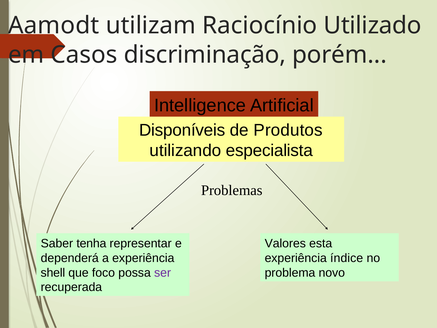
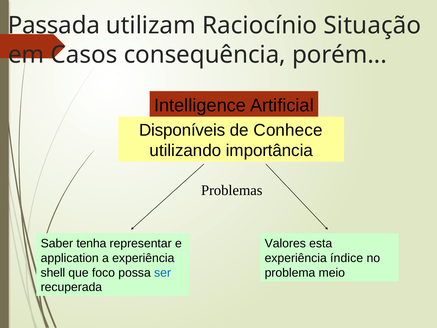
Aamodt: Aamodt -> Passada
Utilizado: Utilizado -> Situação
discriminação: discriminação -> consequência
Produtos: Produtos -> Conhece
especialista: especialista -> importância
dependerá: dependerá -> application
ser colour: purple -> blue
novo: novo -> meio
